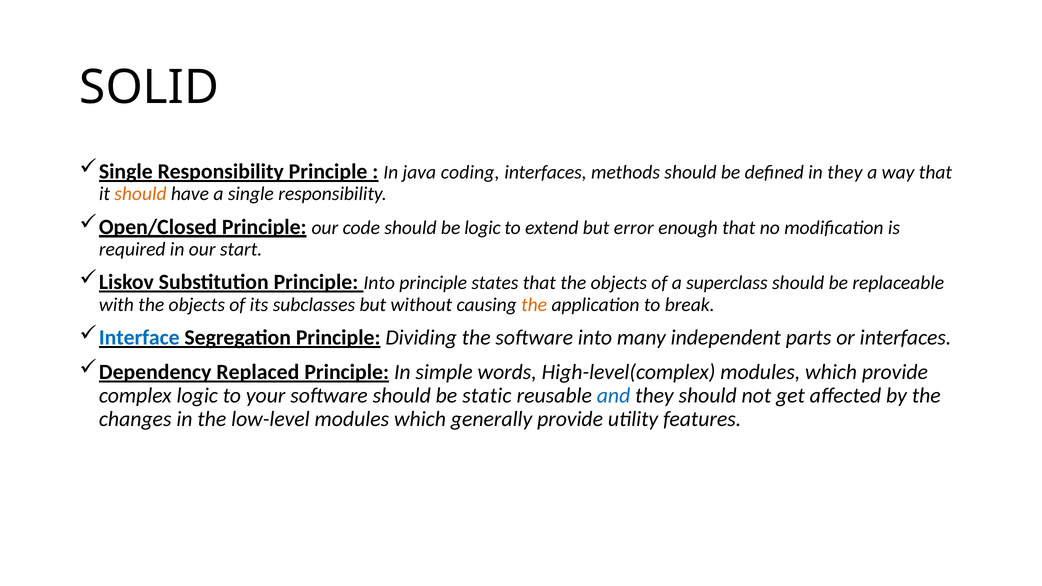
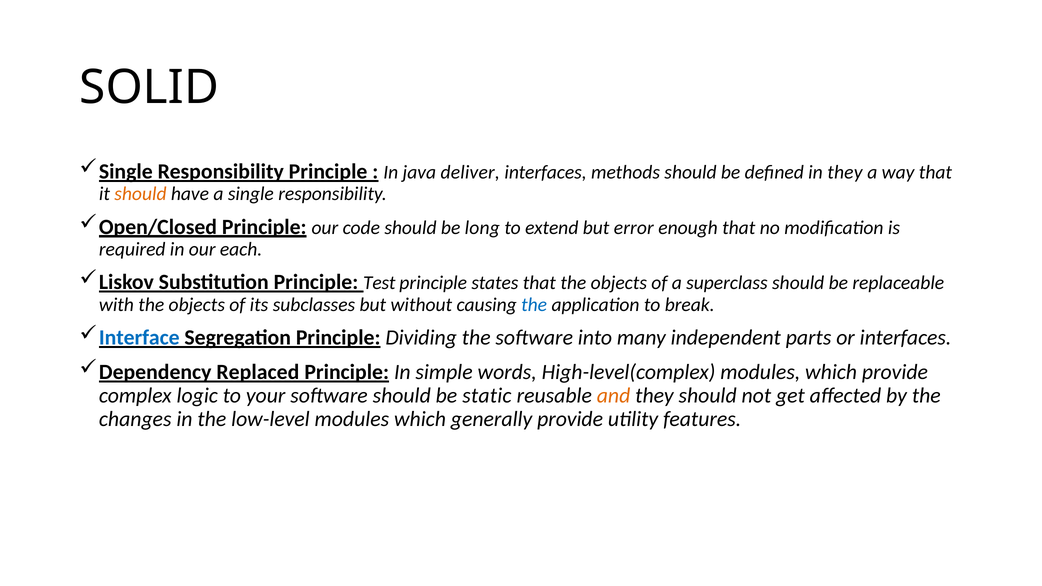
coding: coding -> deliver
be logic: logic -> long
start: start -> each
Principle Into: Into -> Test
the at (534, 305) colour: orange -> blue
and colour: blue -> orange
